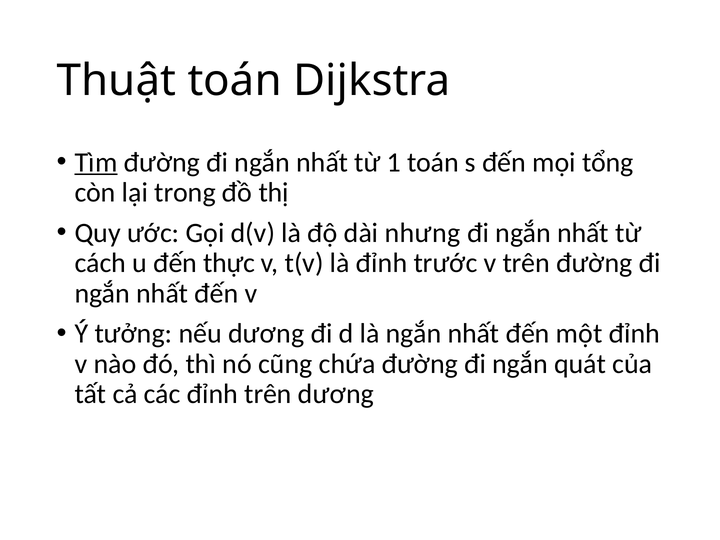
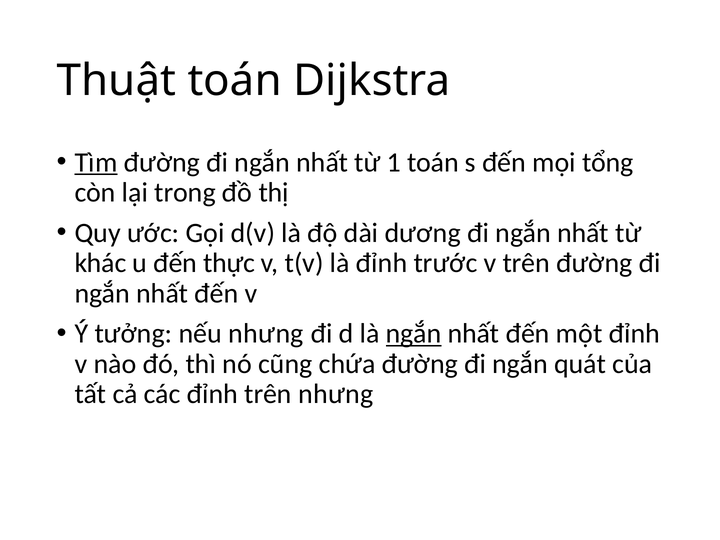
nhưng: nhưng -> dương
cách: cách -> khác
nếu dương: dương -> nhưng
ngắn at (414, 334) underline: none -> present
trên dương: dương -> nhưng
